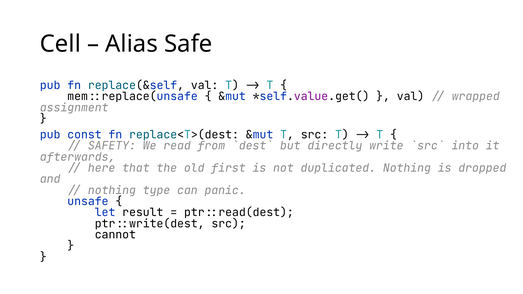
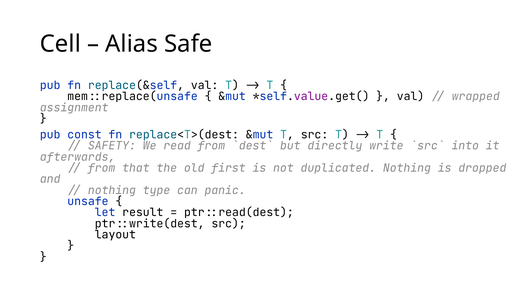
here at (102, 168): here -> from
cannot: cannot -> layout
